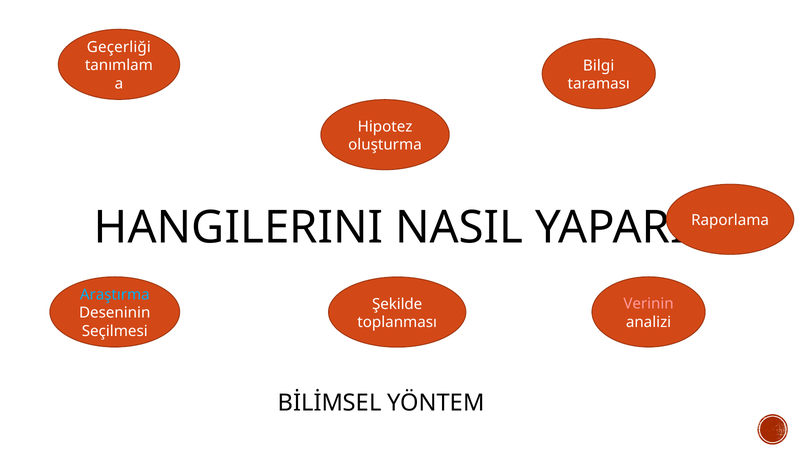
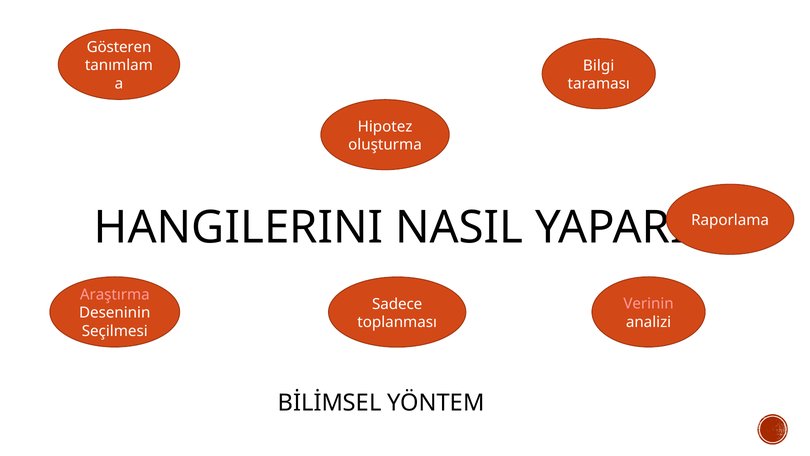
Geçerliği: Geçerliği -> Gösteren
Araştırma colour: light blue -> pink
Şekilde: Şekilde -> Sadece
